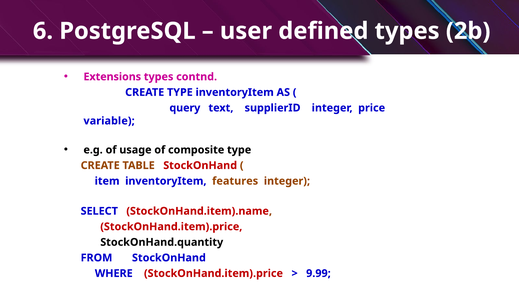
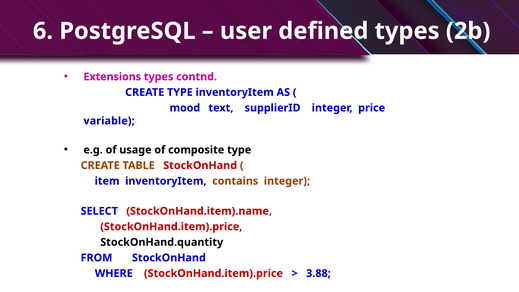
query: query -> mood
features: features -> contains
9.99: 9.99 -> 3.88
